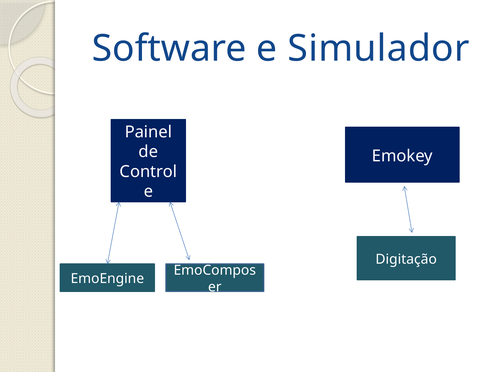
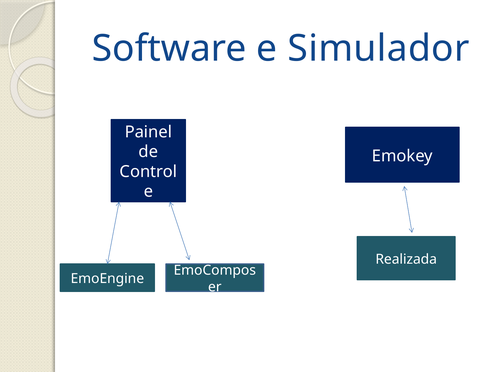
Digitação: Digitação -> Realizada
